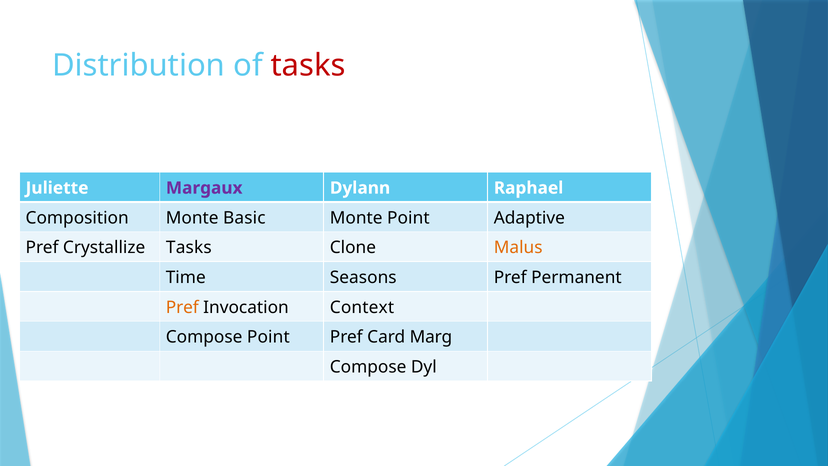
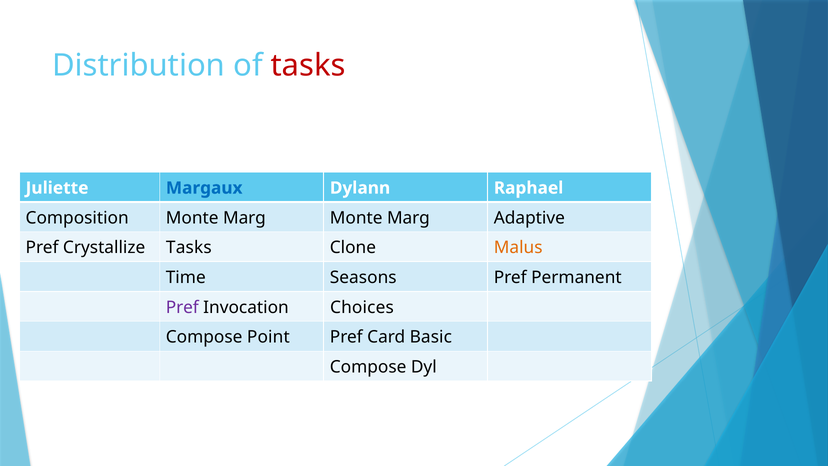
Margaux colour: purple -> blue
Composition Monte Basic: Basic -> Marg
Point at (408, 218): Point -> Marg
Pref at (182, 307) colour: orange -> purple
Context: Context -> Choices
Marg: Marg -> Basic
